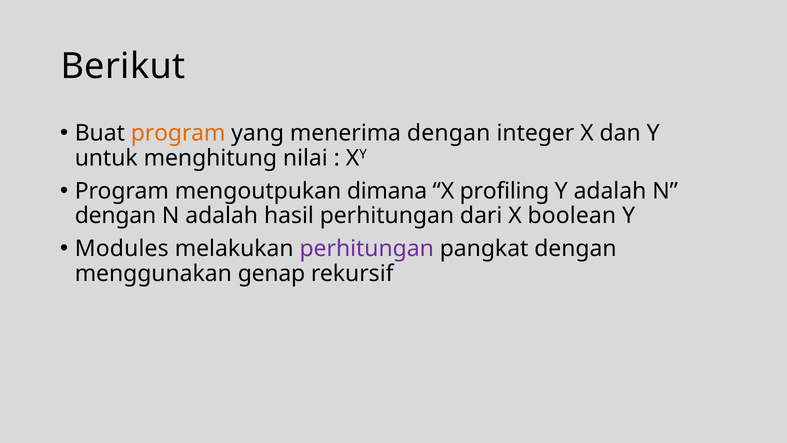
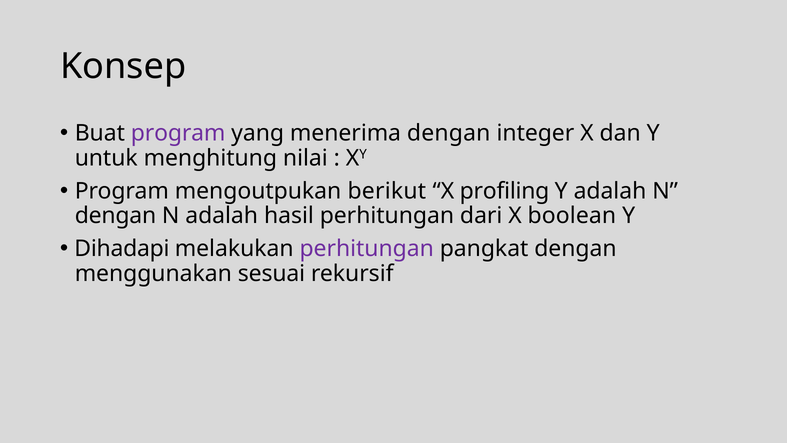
Berikut: Berikut -> Konsep
program at (178, 133) colour: orange -> purple
dimana: dimana -> berikut
Modules: Modules -> Dihadapi
genap: genap -> sesuai
